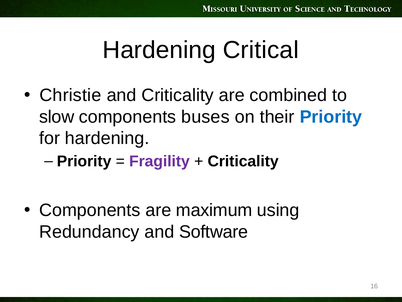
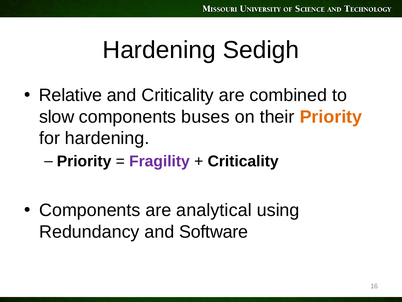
Critical: Critical -> Sedigh
Christie: Christie -> Relative
Priority at (331, 117) colour: blue -> orange
maximum: maximum -> analytical
